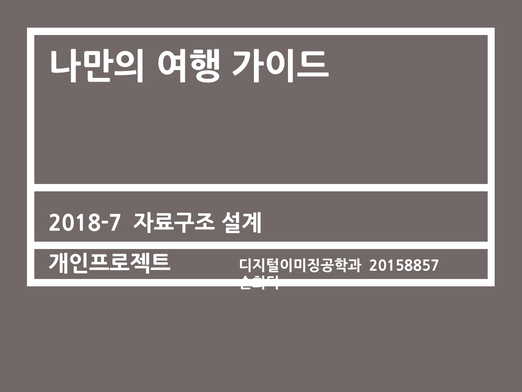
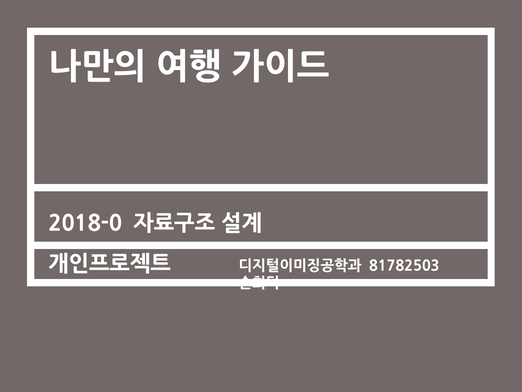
2018-7: 2018-7 -> 2018-0
20158857: 20158857 -> 81782503
